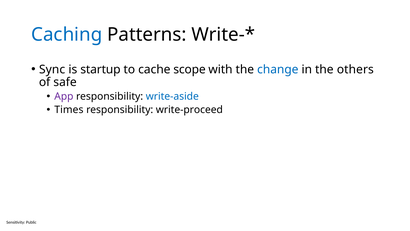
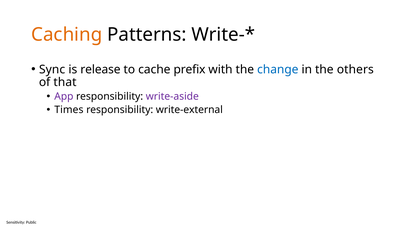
Caching colour: blue -> orange
startup: startup -> release
scope: scope -> prefix
safe: safe -> that
write-aside colour: blue -> purple
write-proceed: write-proceed -> write-external
